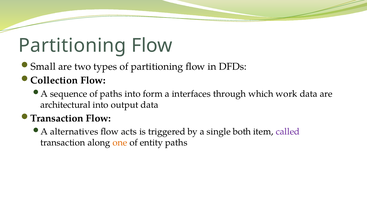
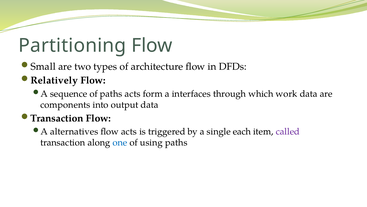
of partitioning: partitioning -> architecture
Collection: Collection -> Relatively
paths into: into -> acts
architectural: architectural -> components
both: both -> each
one colour: orange -> blue
entity: entity -> using
